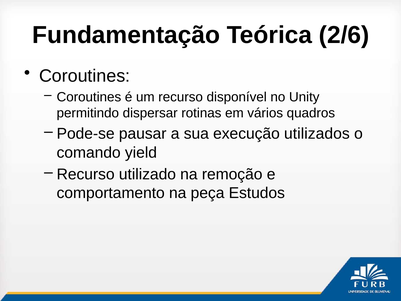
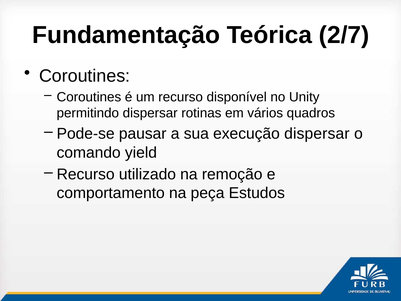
2/6: 2/6 -> 2/7
execução utilizados: utilizados -> dispersar
